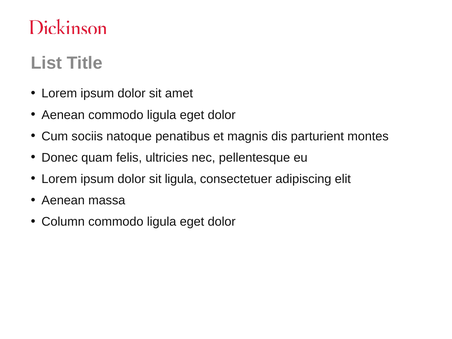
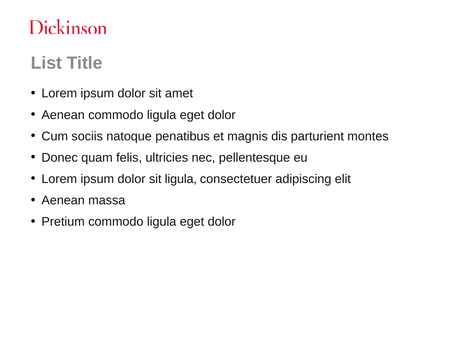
Column: Column -> Pretium
